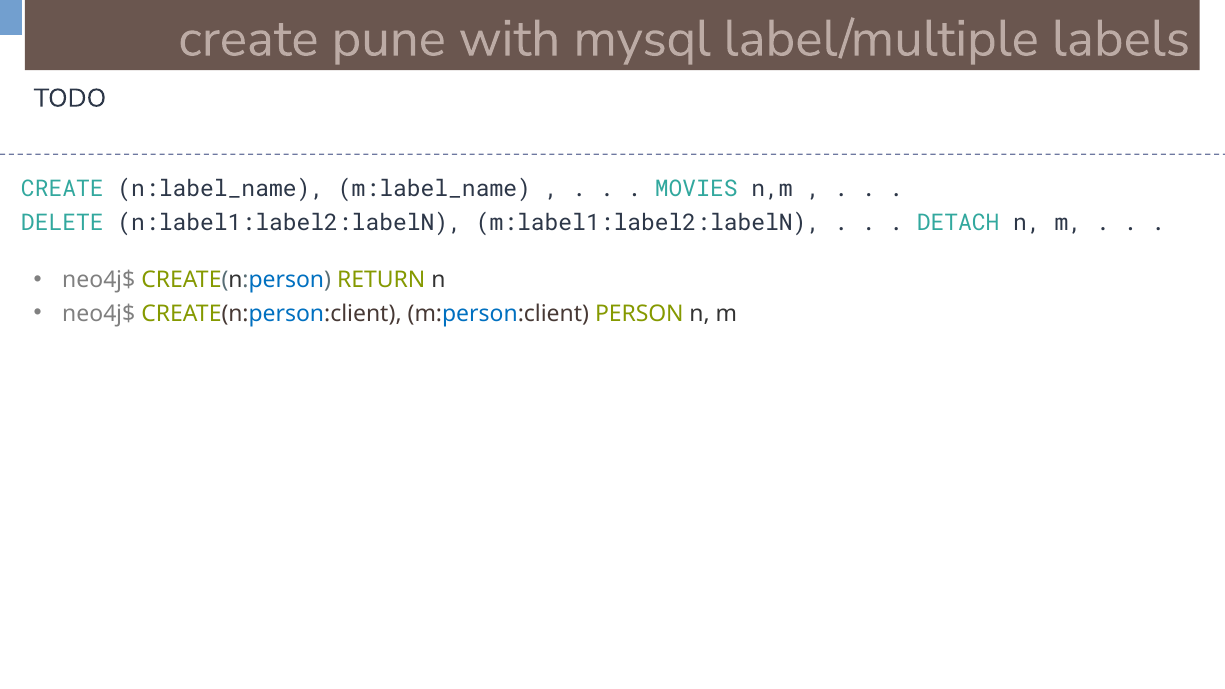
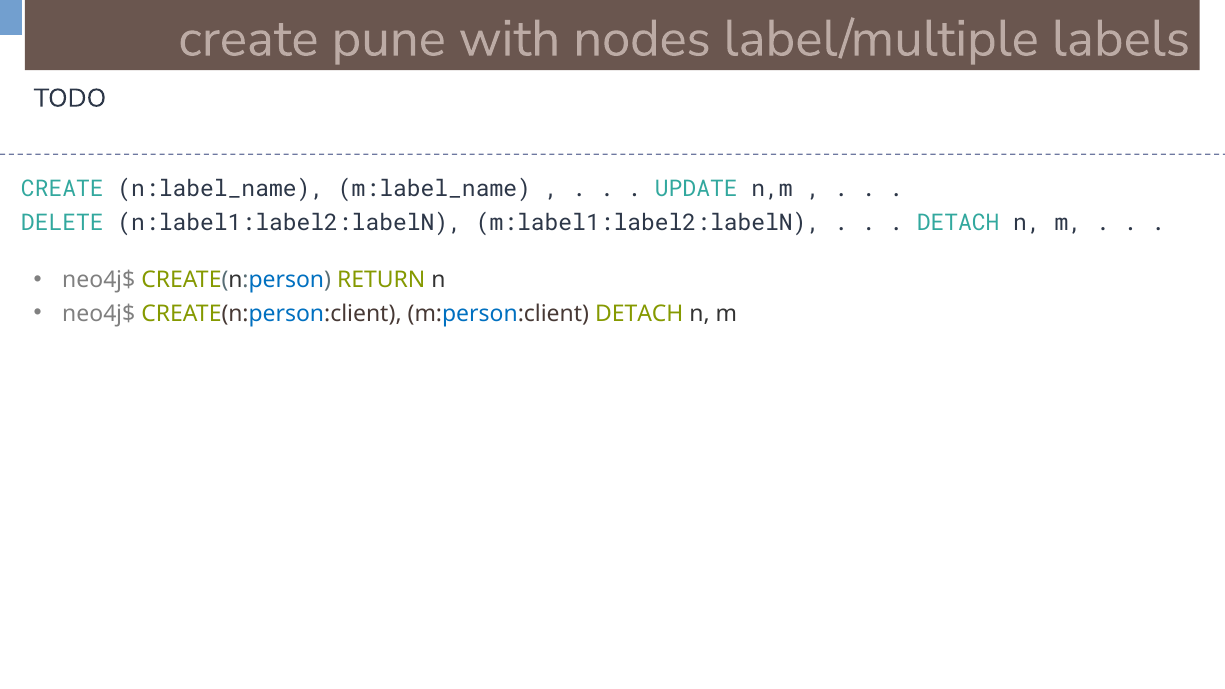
mysql: mysql -> nodes
MOVIES: MOVIES -> UPDATE
m:person:client PERSON: PERSON -> DETACH
